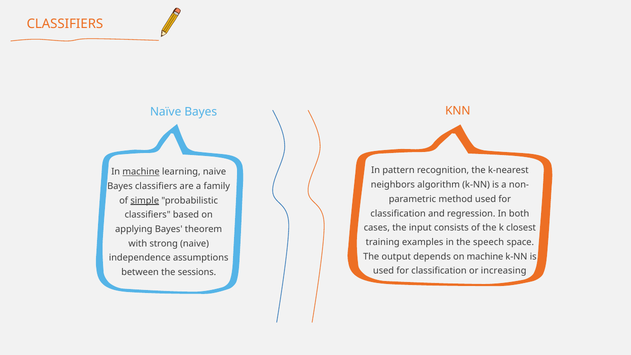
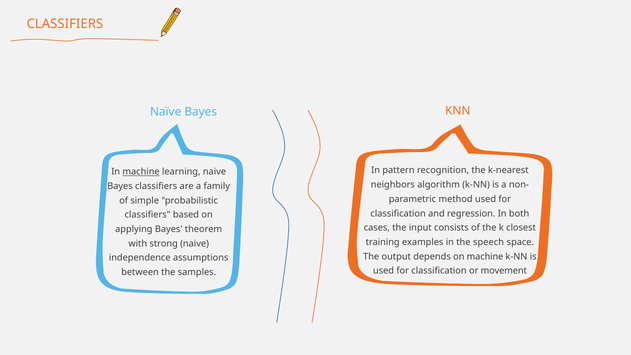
simple underline: present -> none
increasing: increasing -> movement
sessions: sessions -> samples
